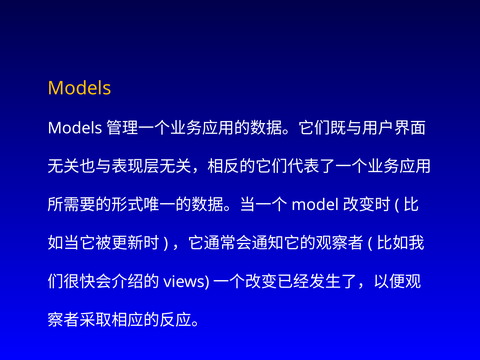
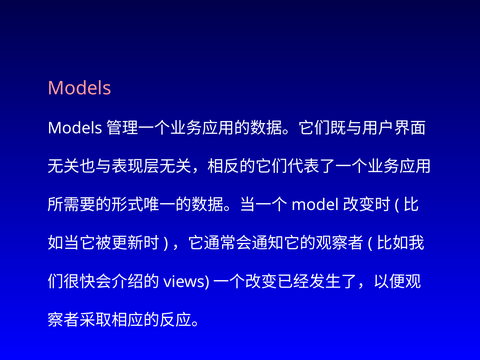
Models at (79, 88) colour: yellow -> pink
